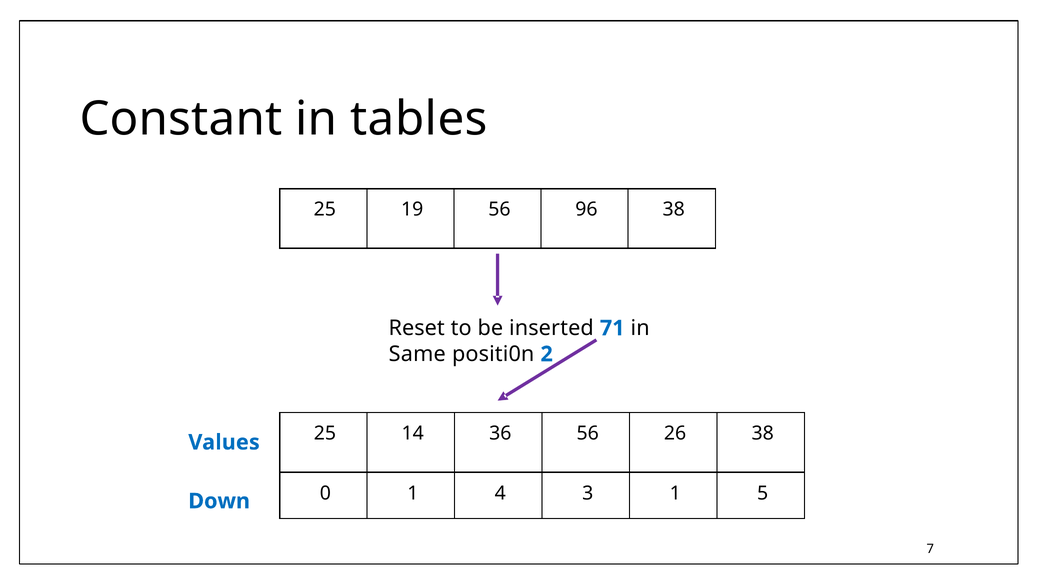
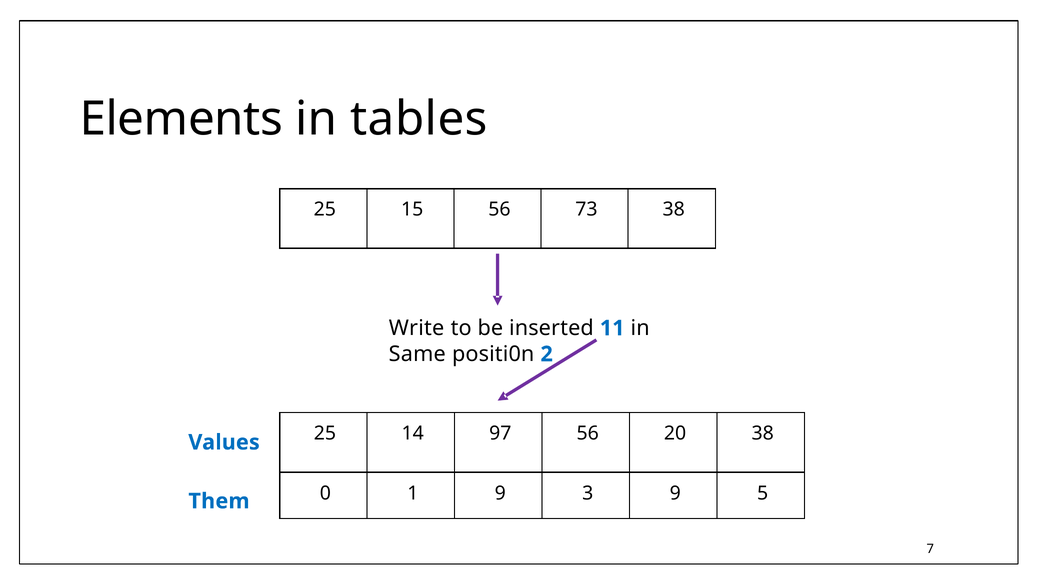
Constant: Constant -> Elements
19: 19 -> 15
96: 96 -> 73
Reset: Reset -> Write
71: 71 -> 11
36: 36 -> 97
26: 26 -> 20
1 4: 4 -> 9
3 1: 1 -> 9
Down: Down -> Them
